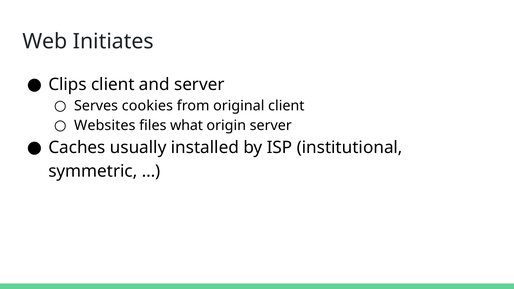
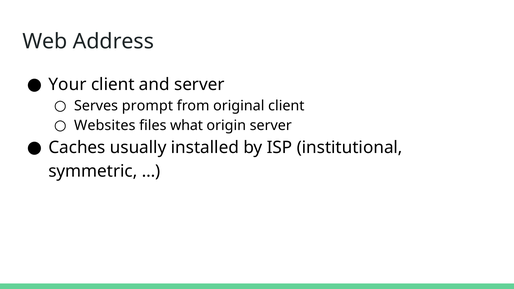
Initiates: Initiates -> Address
Clips: Clips -> Your
cookies: cookies -> prompt
